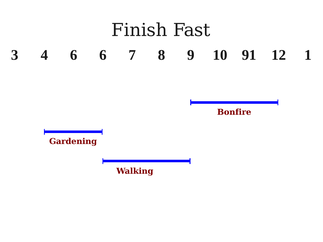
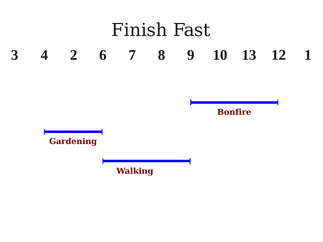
4 6: 6 -> 2
91: 91 -> 13
